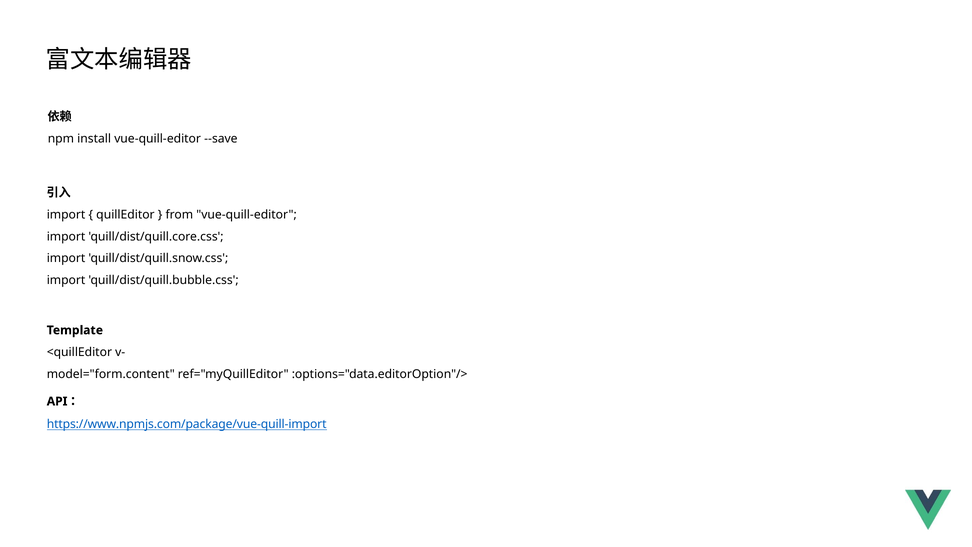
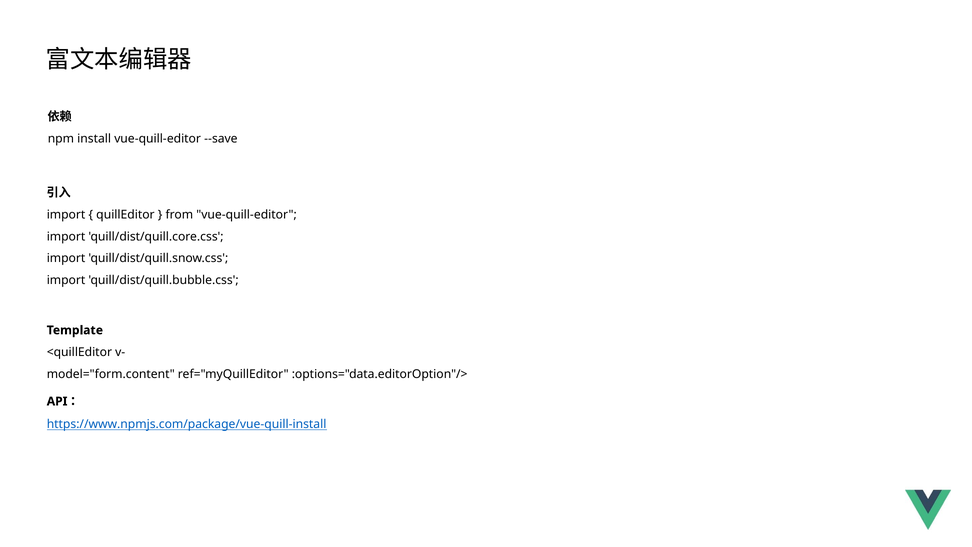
https://www.npmjs.com/package/vue-quill-import: https://www.npmjs.com/package/vue-quill-import -> https://www.npmjs.com/package/vue-quill-install
